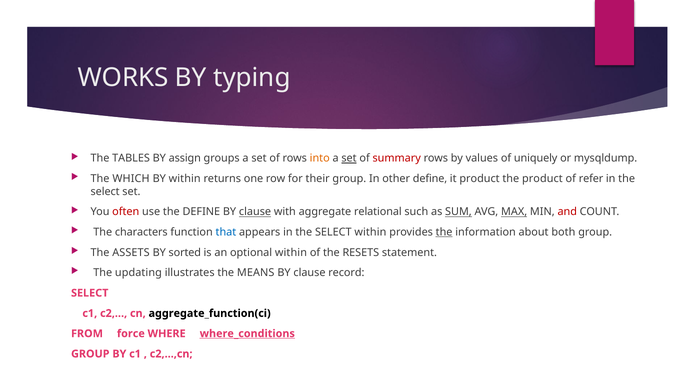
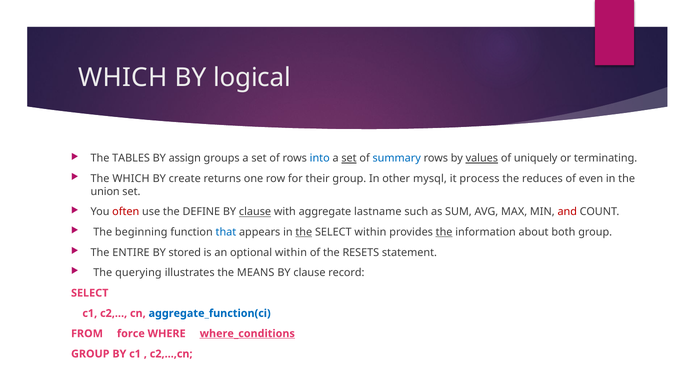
WORKS at (123, 77): WORKS -> WHICH
typing: typing -> logical
into colour: orange -> blue
summary colour: red -> blue
values underline: none -> present
mysqldump: mysqldump -> terminating
BY within: within -> create
other define: define -> mysql
it product: product -> process
the product: product -> reduces
refer: refer -> even
select at (105, 192): select -> union
relational: relational -> lastname
SUM underline: present -> none
MAX underline: present -> none
characters: characters -> beginning
the at (304, 232) underline: none -> present
ASSETS: ASSETS -> ENTIRE
sorted: sorted -> stored
updating: updating -> querying
aggregate_function(ci colour: black -> blue
